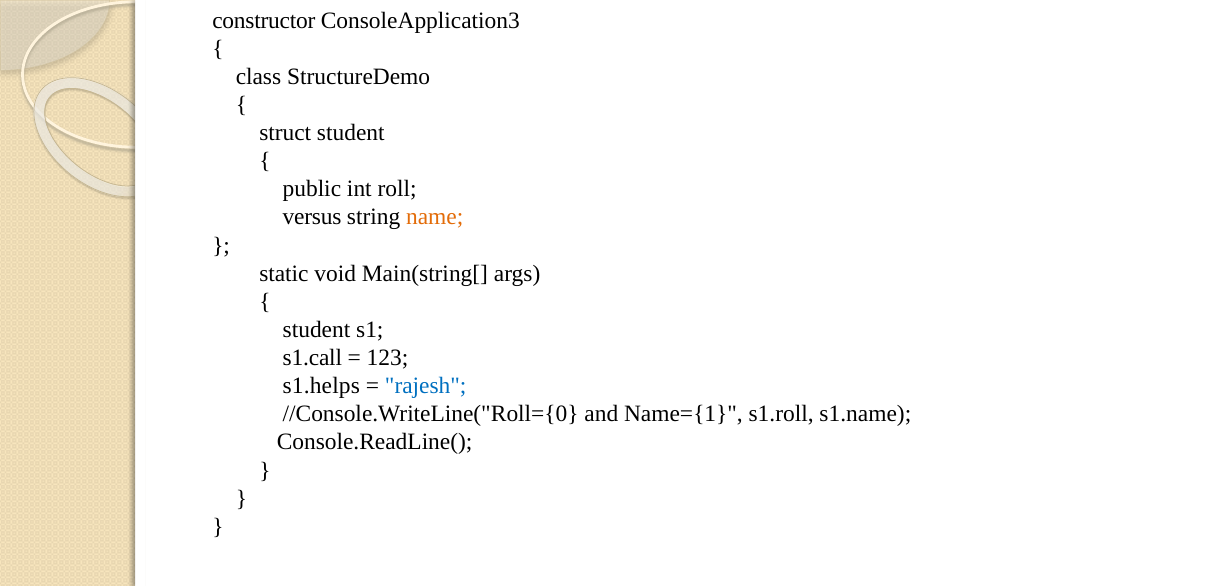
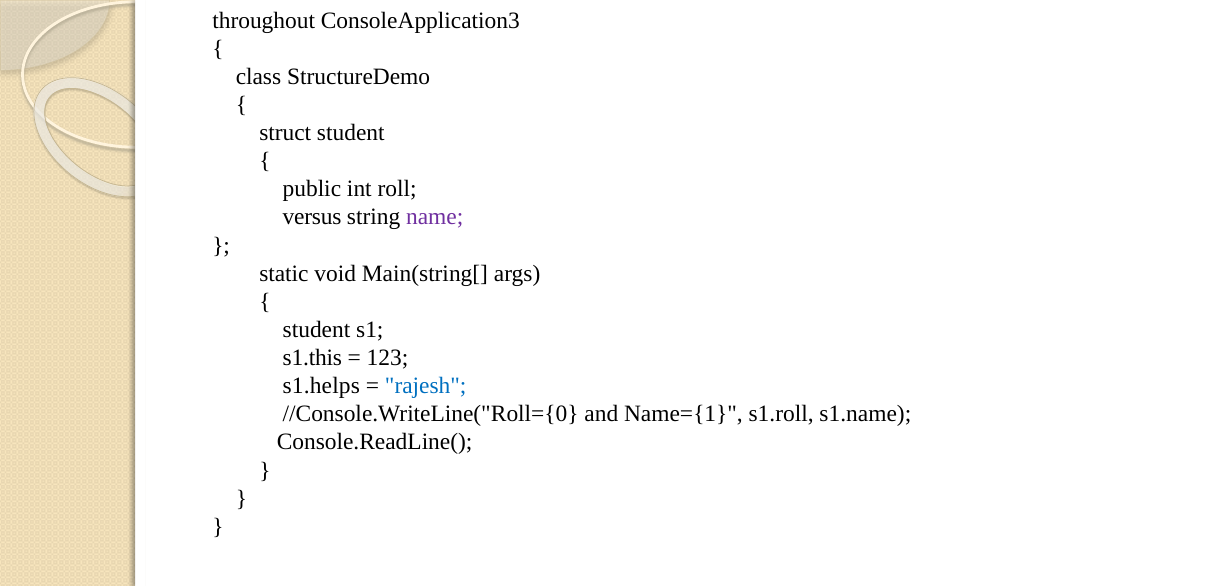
constructor: constructor -> throughout
name colour: orange -> purple
s1.call: s1.call -> s1.this
